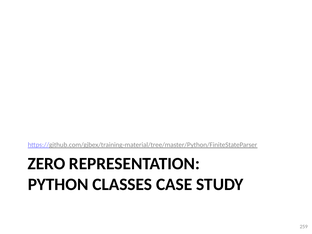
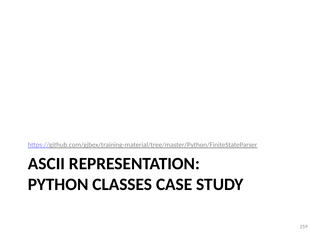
ZERO: ZERO -> ASCII
